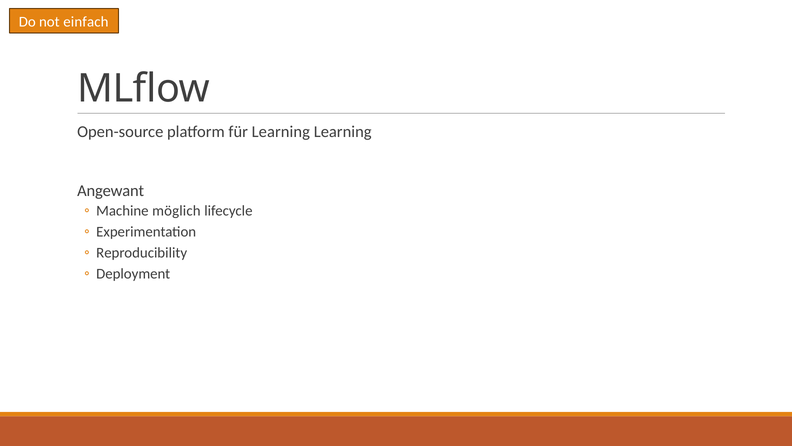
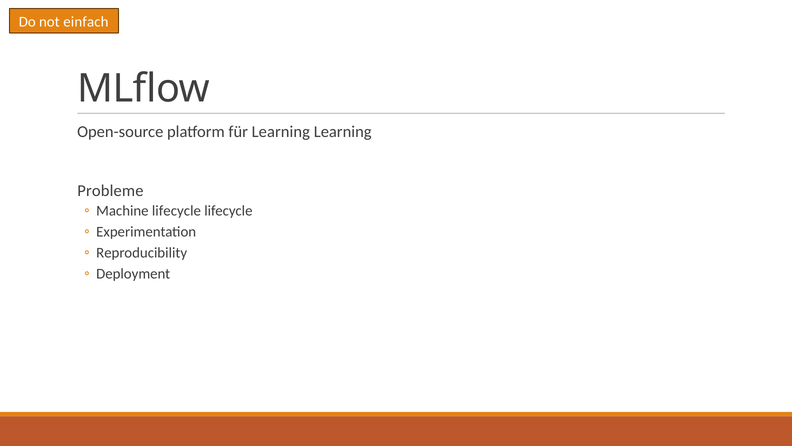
Angewant: Angewant -> Probleme
Machine möglich: möglich -> lifecycle
